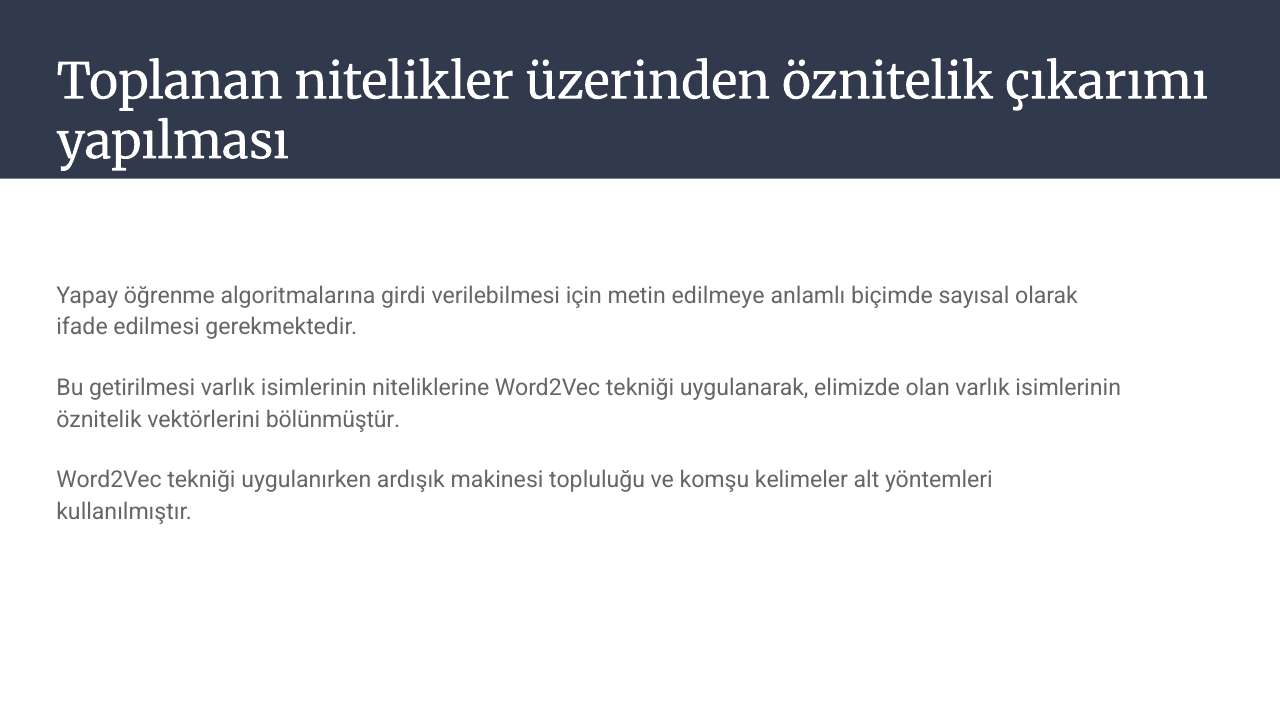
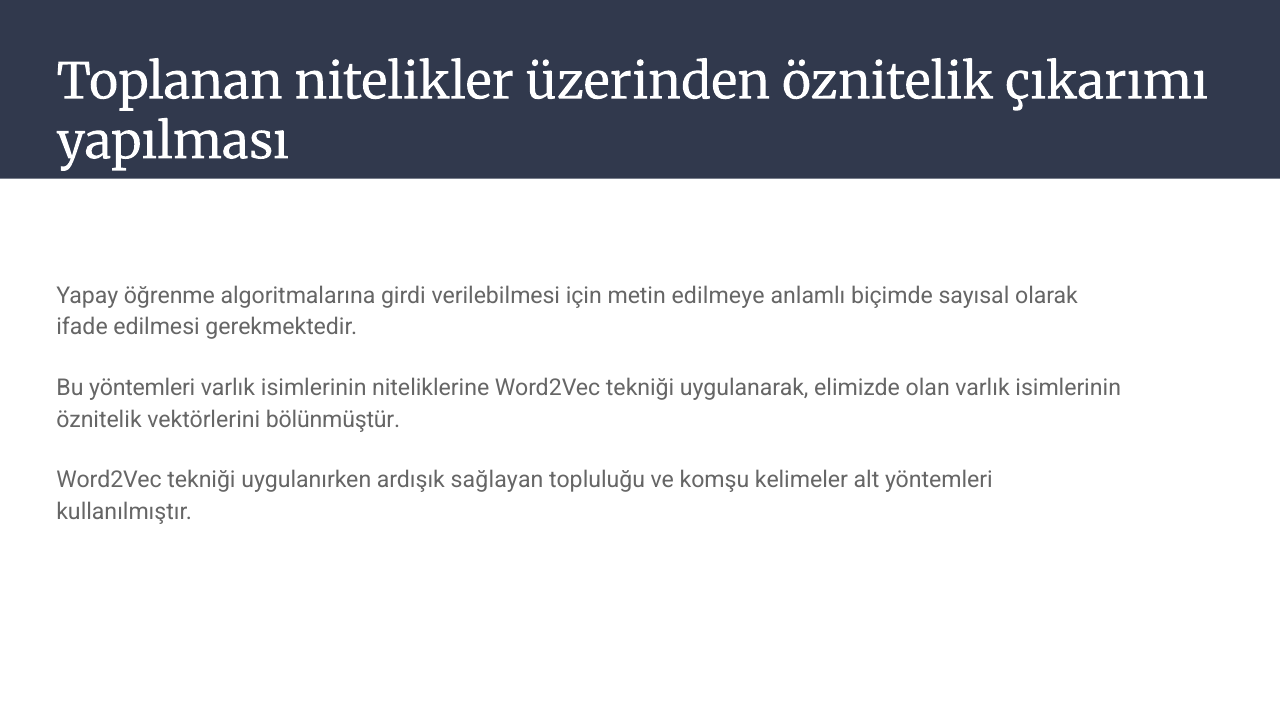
Bu getirilmesi: getirilmesi -> yöntemleri
makinesi: makinesi -> sağlayan
